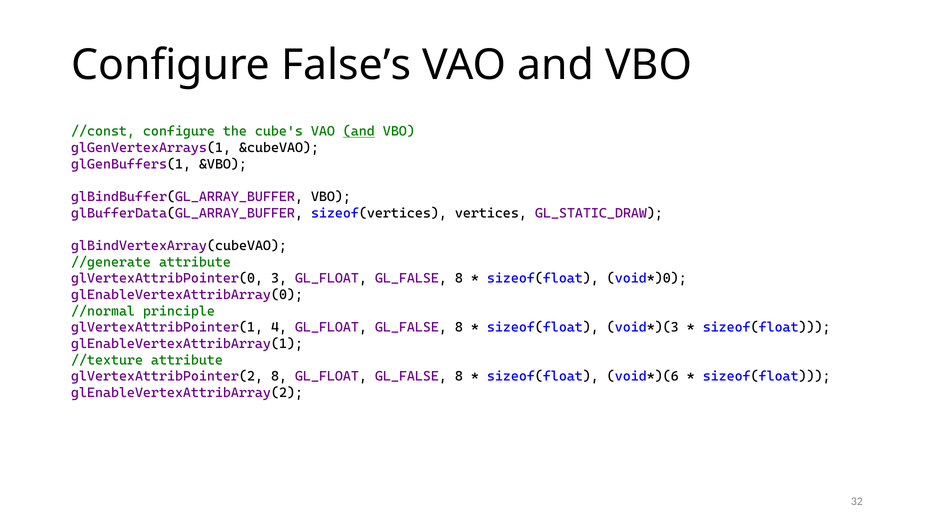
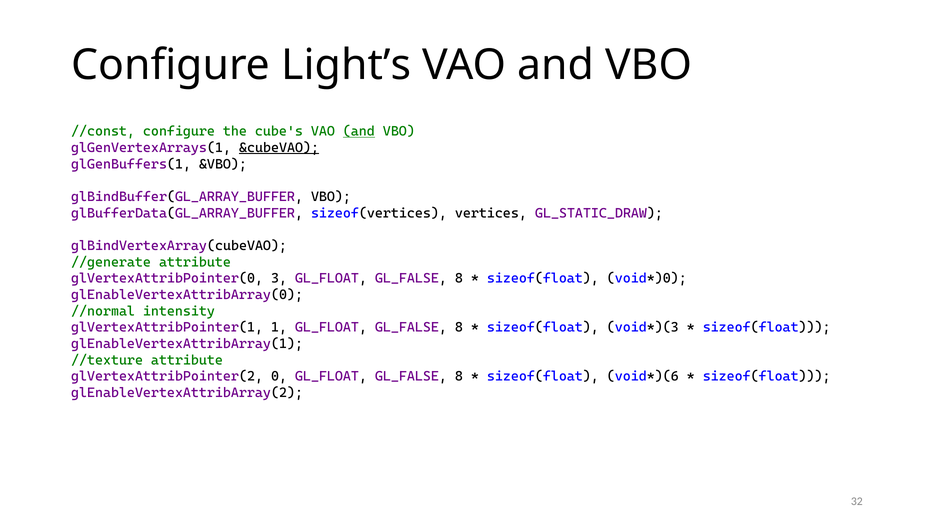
False’s: False’s -> Light’s
&cubeVAO underline: none -> present
principle: principle -> intensity
4: 4 -> 1
glVertexAttribPointer(2 8: 8 -> 0
